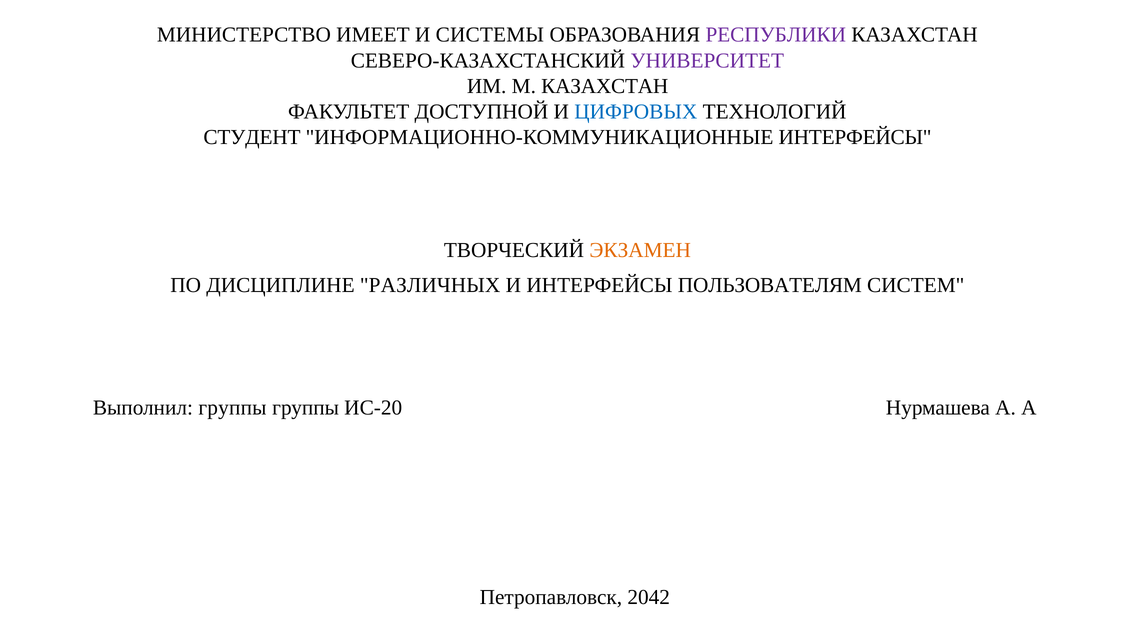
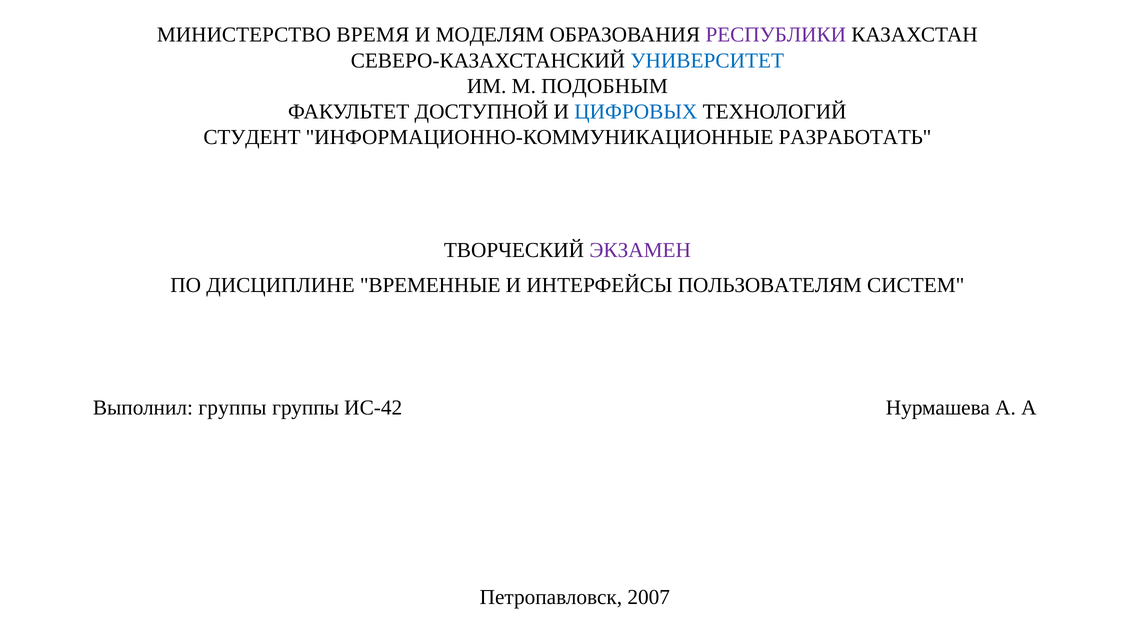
ИМЕЕТ: ИМЕЕТ -> ВРЕМЯ
СИСТЕМЫ: СИСТЕМЫ -> МОДЕЛЯМ
УНИВЕРСИТЕТ colour: purple -> blue
М КАЗАХСТАН: КАЗАХСТАН -> ПОДОБНЫМ
ИНФОРМАЦИОННО-КОММУНИКАЦИОННЫЕ ИНТЕРФЕЙСЫ: ИНТЕРФЕЙСЫ -> РАЗРАБОТАТЬ
ЭКЗАМЕН colour: orange -> purple
РАЗЛИЧНЫХ: РАЗЛИЧНЫХ -> ВРЕМЕННЫЕ
ИС-20: ИС-20 -> ИС-42
2042: 2042 -> 2007
